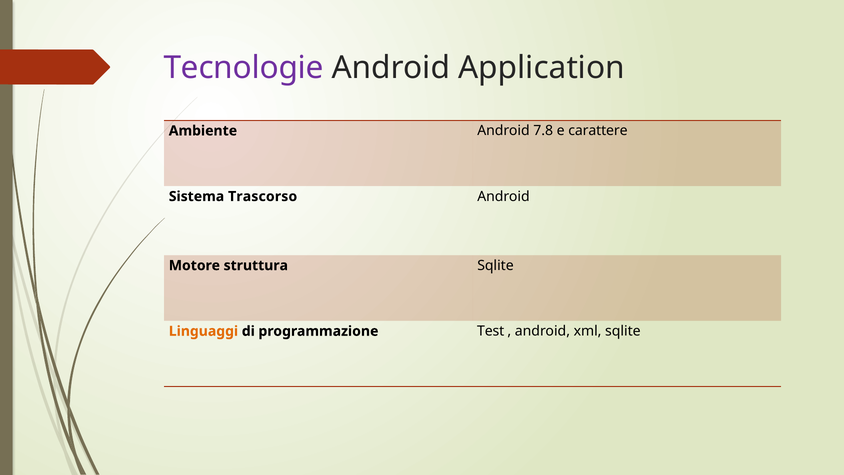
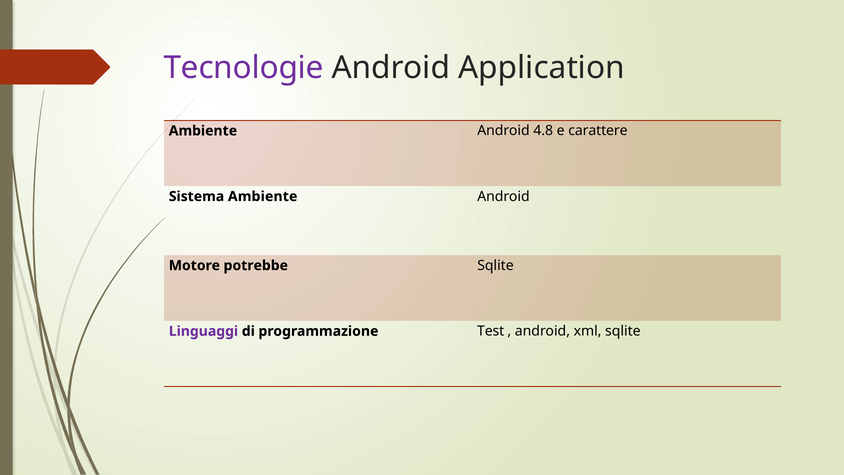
7.8: 7.8 -> 4.8
Sistema Trascorso: Trascorso -> Ambiente
struttura: struttura -> potrebbe
Linguaggi colour: orange -> purple
